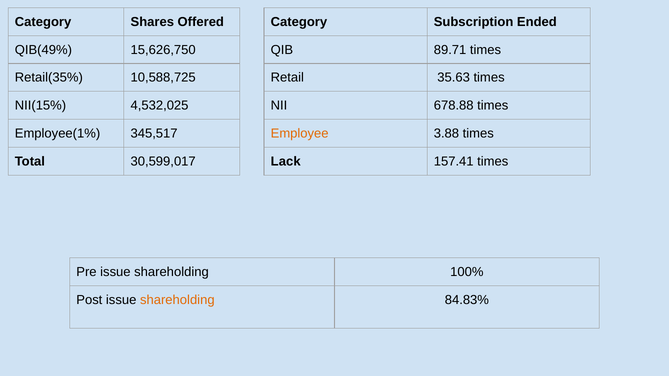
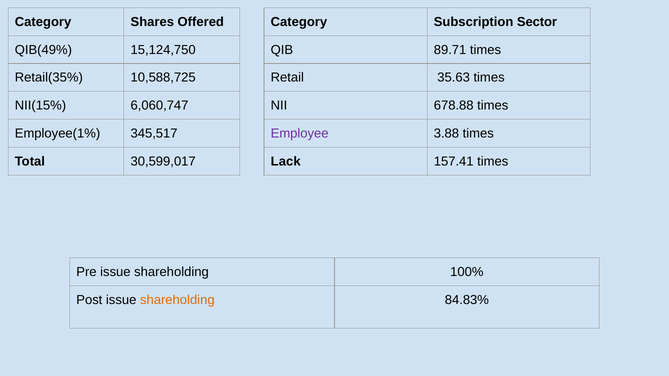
Ended: Ended -> Sector
15,626,750: 15,626,750 -> 15,124,750
4,532,025: 4,532,025 -> 6,060,747
Employee colour: orange -> purple
